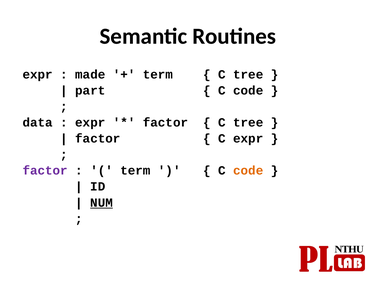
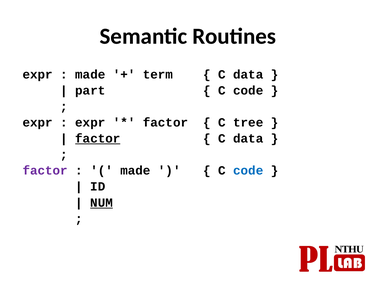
tree at (248, 74): tree -> data
data at (38, 122): data -> expr
factor at (98, 139) underline: none -> present
expr at (248, 139): expr -> data
term at (135, 171): term -> made
code at (248, 171) colour: orange -> blue
